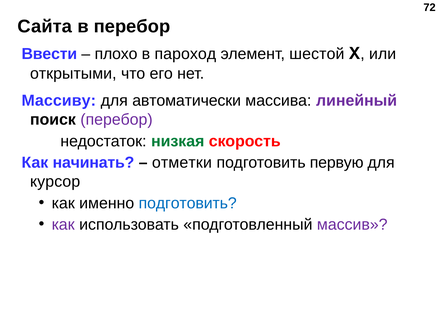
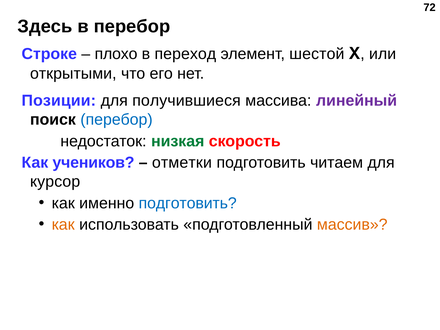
Сайта: Сайта -> Здесь
Ввести: Ввести -> Строке
пароход: пароход -> переход
Массиву: Массиву -> Позиции
автоматически: автоматически -> получившиеся
перебор at (117, 120) colour: purple -> blue
начинать: начинать -> учеников
первую: первую -> читаем
как at (63, 225) colour: purple -> orange
массив colour: purple -> orange
